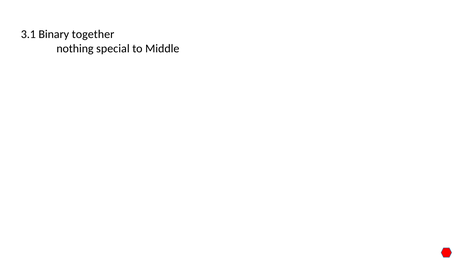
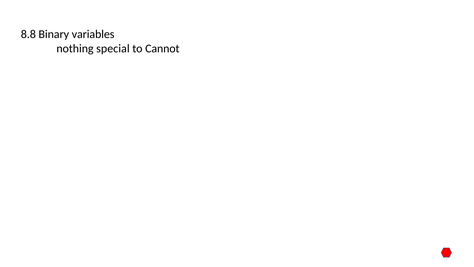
3.1: 3.1 -> 8.8
together: together -> variables
Middle: Middle -> Cannot
